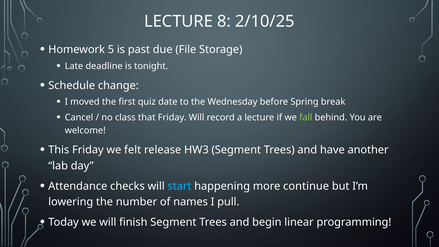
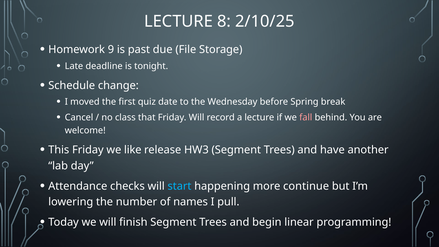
5: 5 -> 9
fall colour: light green -> pink
felt: felt -> like
